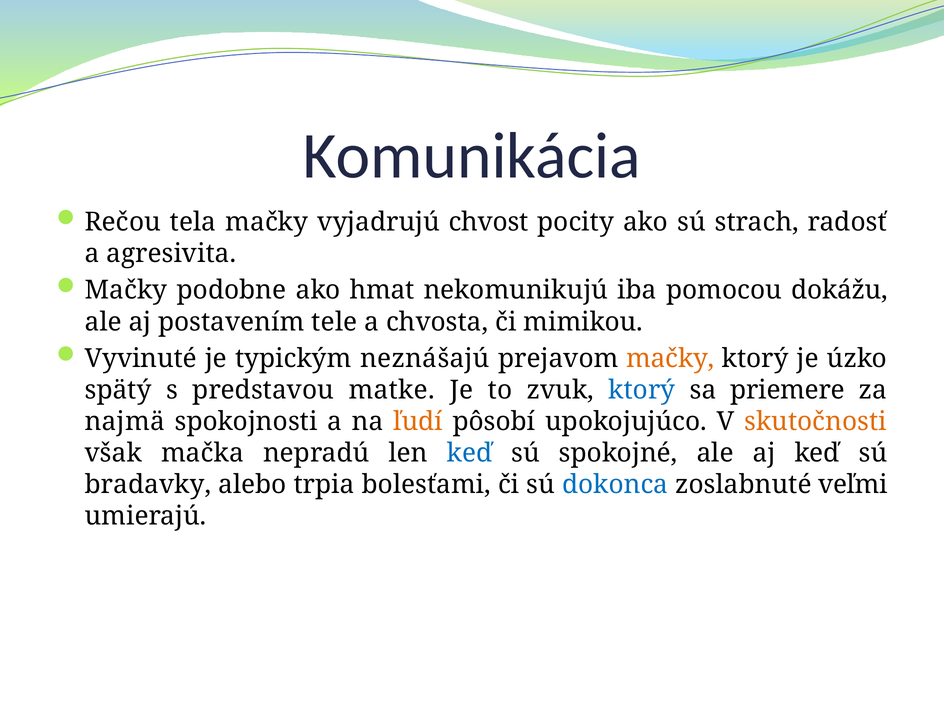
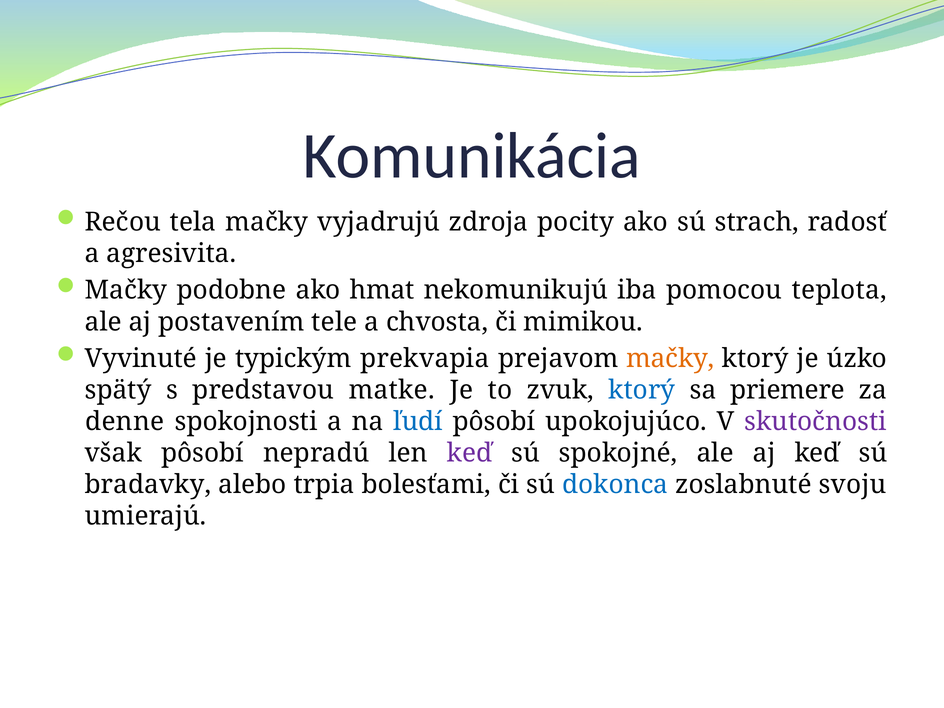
chvost: chvost -> zdroja
dokážu: dokážu -> teplota
neznášajú: neznášajú -> prekvapia
najmä: najmä -> denne
ľudí colour: orange -> blue
skutočnosti colour: orange -> purple
však mačka: mačka -> pôsobí
keď at (470, 453) colour: blue -> purple
veľmi: veľmi -> svoju
